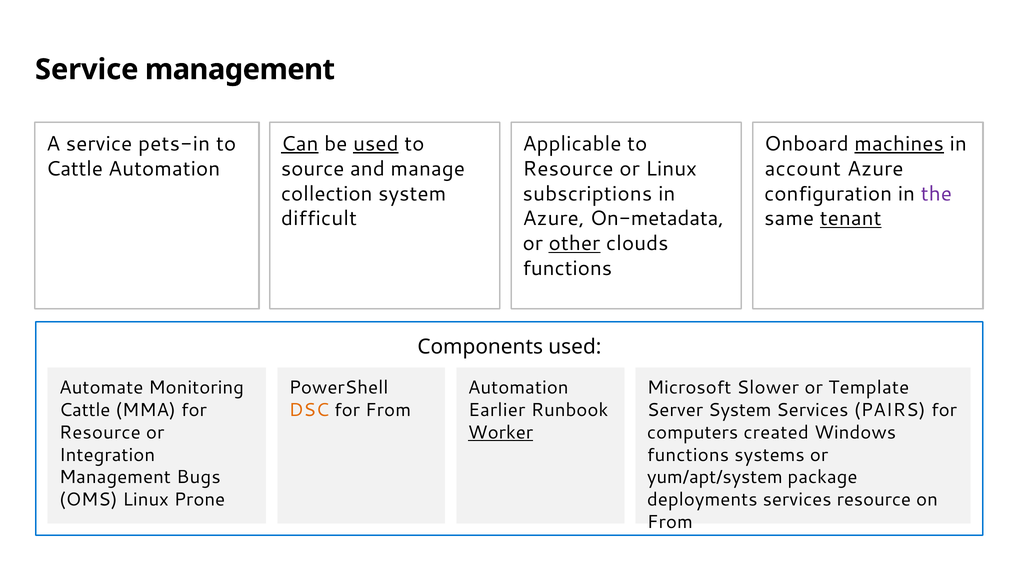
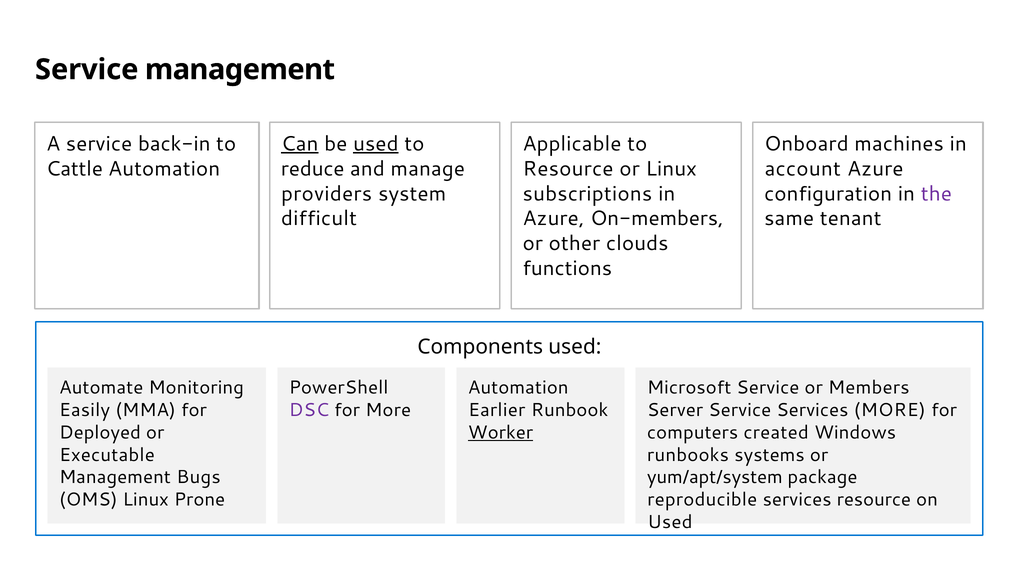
pets-in: pets-in -> back-in
machines underline: present -> none
source: source -> reduce
collection: collection -> providers
On-metadata: On-metadata -> On-members
tenant underline: present -> none
other underline: present -> none
Microsoft Slower: Slower -> Service
Template: Template -> Members
Cattle at (85, 410): Cattle -> Easily
DSC colour: orange -> purple
for From: From -> More
Server System: System -> Service
Services PAIRS: PAIRS -> MORE
Resource at (100, 433): Resource -> Deployed
Integration: Integration -> Executable
functions at (688, 455): functions -> runbooks
deployments: deployments -> reproducible
From at (670, 523): From -> Used
